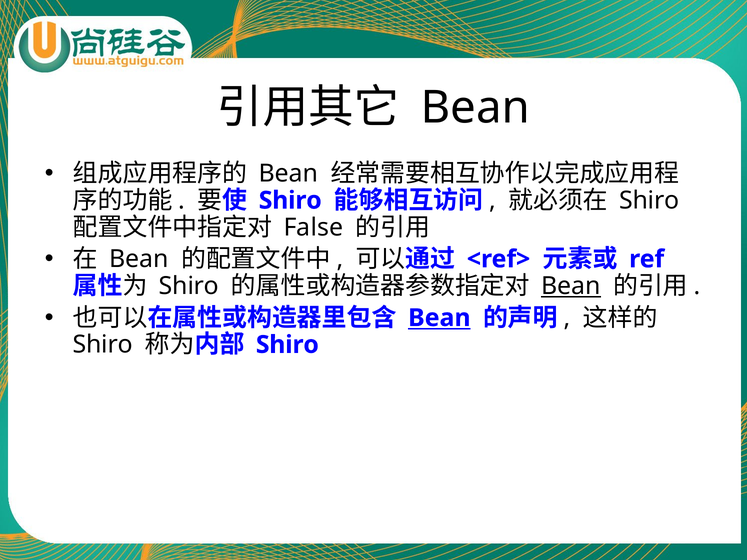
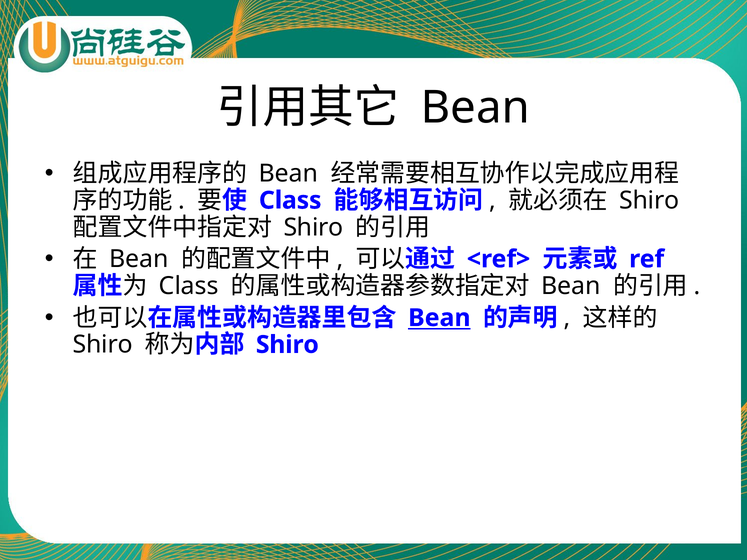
Shiro at (290, 201): Shiro -> Class
False at (313, 227): False -> Shiro
Shiro at (189, 286): Shiro -> Class
Bean at (571, 286) underline: present -> none
